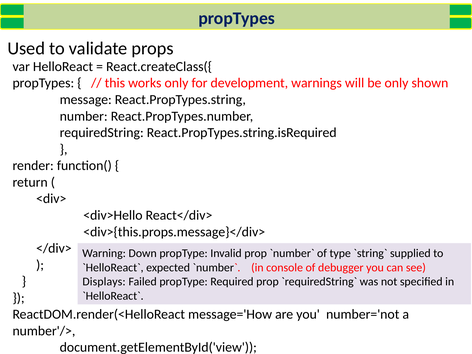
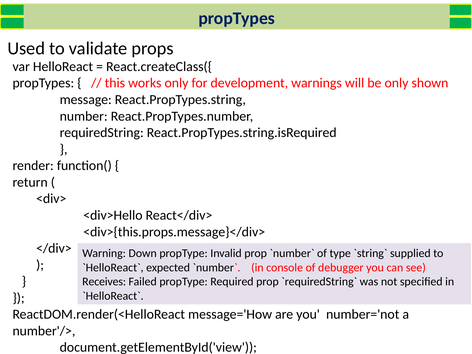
Displays: Displays -> Receives
